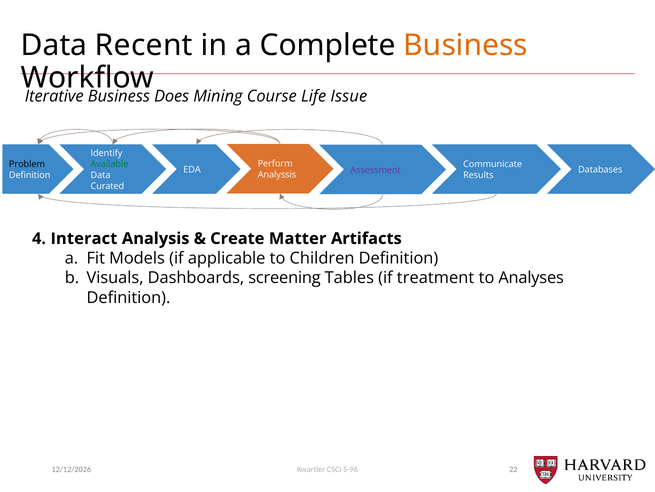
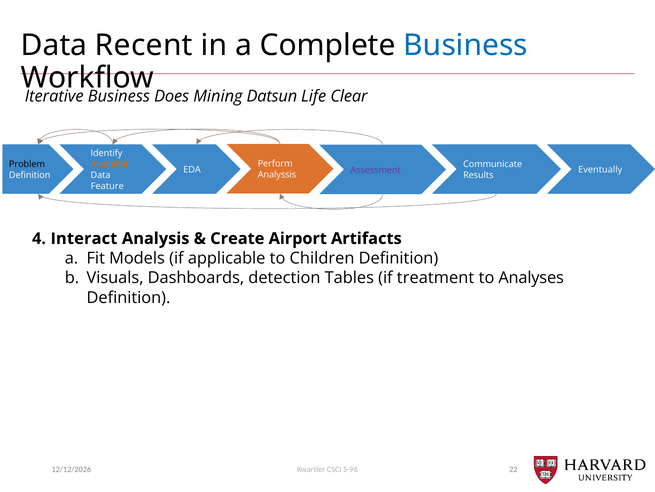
Business at (466, 45) colour: orange -> blue
Course: Course -> Datsun
Issue: Issue -> Clear
Available colour: green -> orange
Databases: Databases -> Eventually
Curated: Curated -> Feature
Matter: Matter -> Airport
screening: screening -> detection
